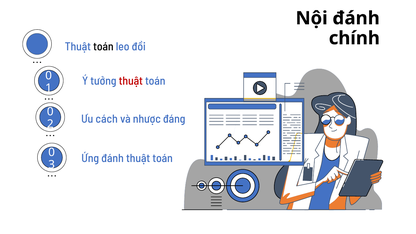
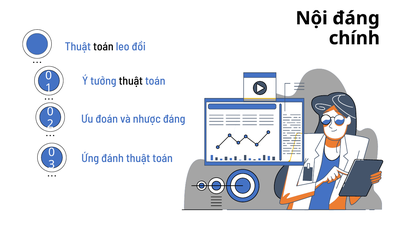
Nội đánh: đánh -> đáng
thuật at (131, 81) colour: red -> black
cách: cách -> đoán
